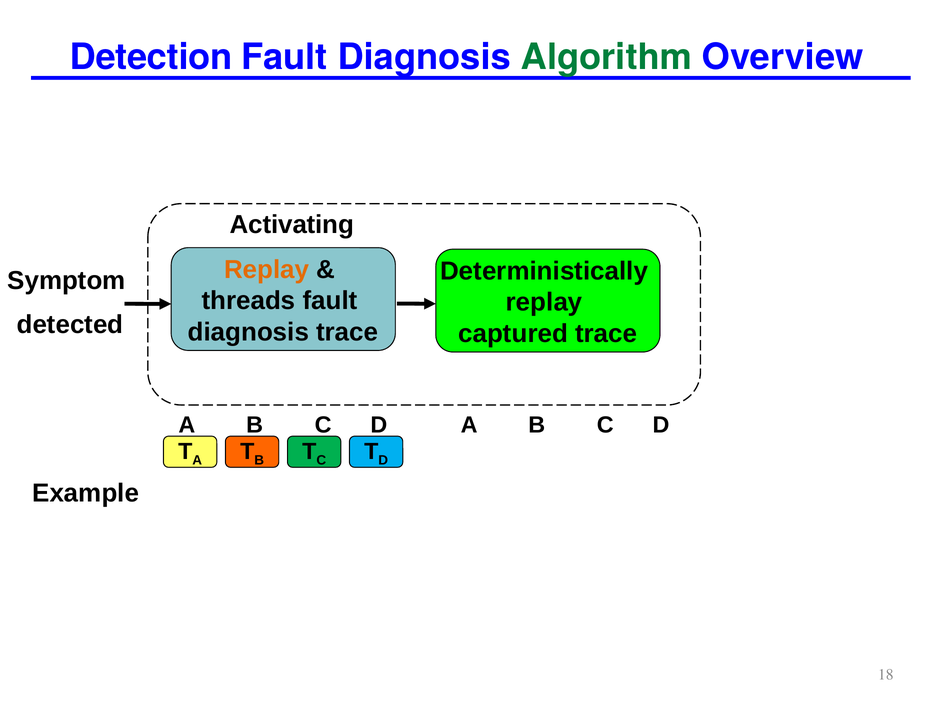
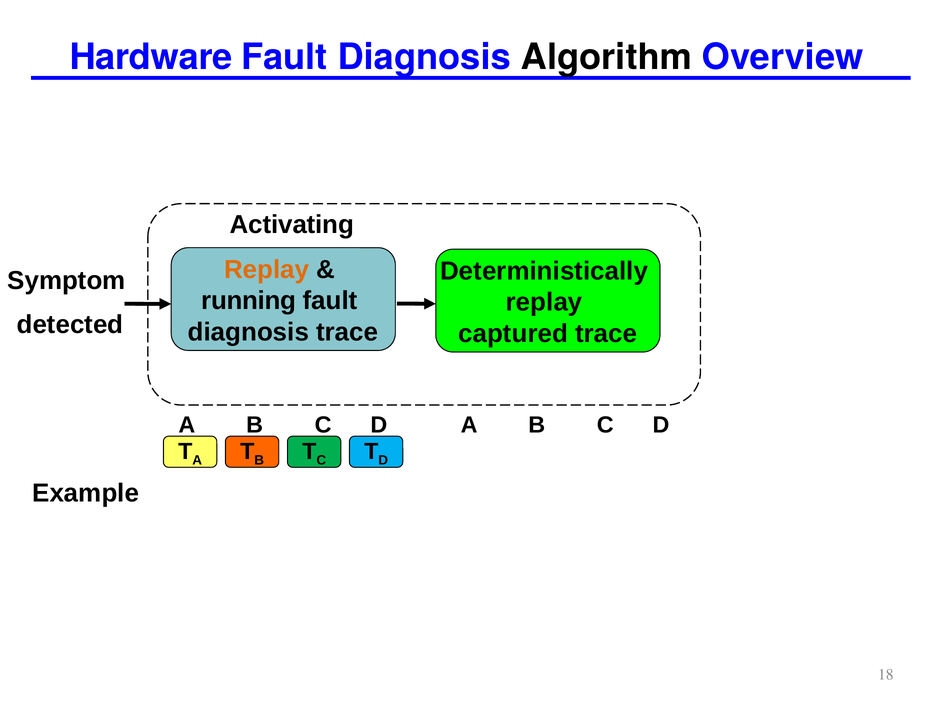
Detection: Detection -> Hardware
Algorithm colour: green -> black
threads: threads -> running
